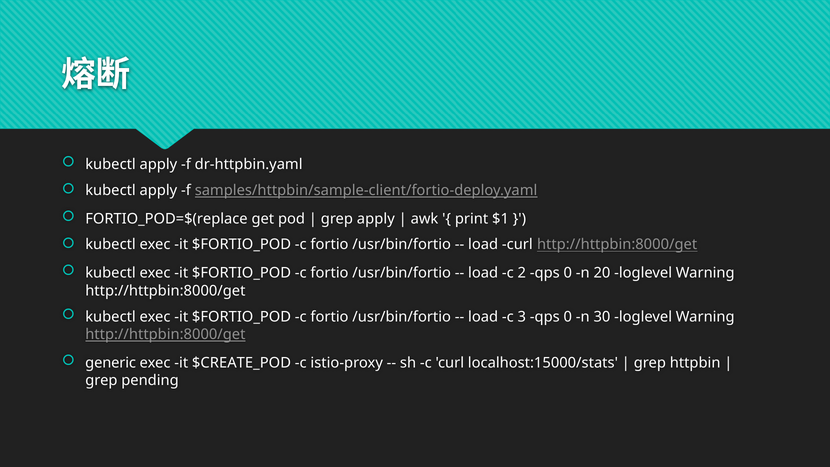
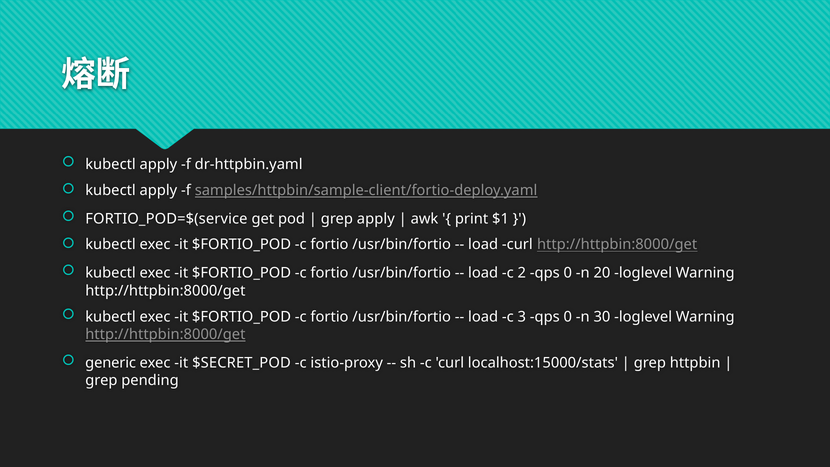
FORTIO_POD=$(replace: FORTIO_POD=$(replace -> FORTIO_POD=$(service
$CREATE_POD: $CREATE_POD -> $SECRET_POD
